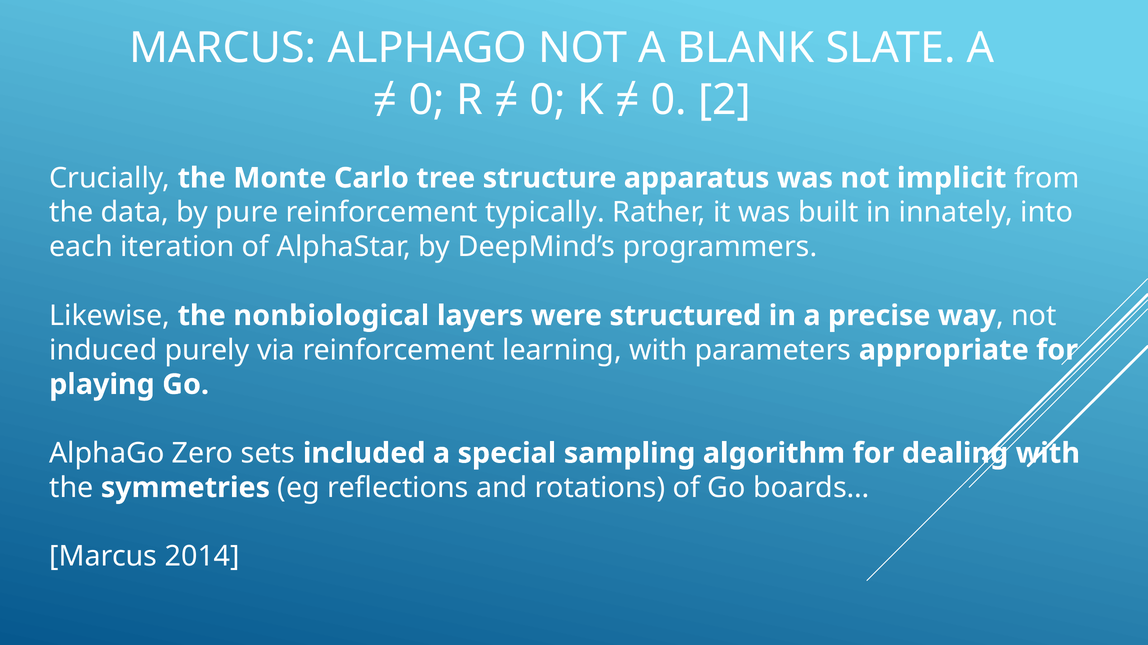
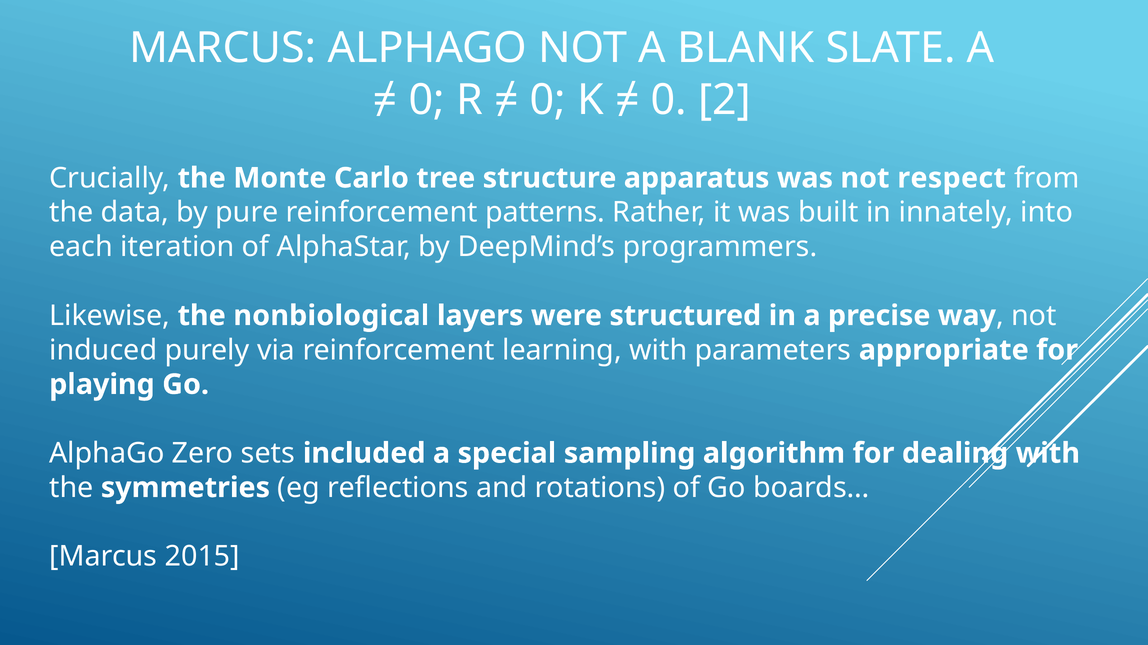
implicit: implicit -> respect
typically: typically -> patterns
2014: 2014 -> 2015
